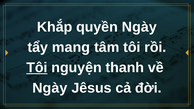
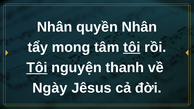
Khắp at (55, 27): Khắp -> Nhân
quyền Ngày: Ngày -> Nhân
mang: mang -> mong
tôi at (132, 47) underline: none -> present
